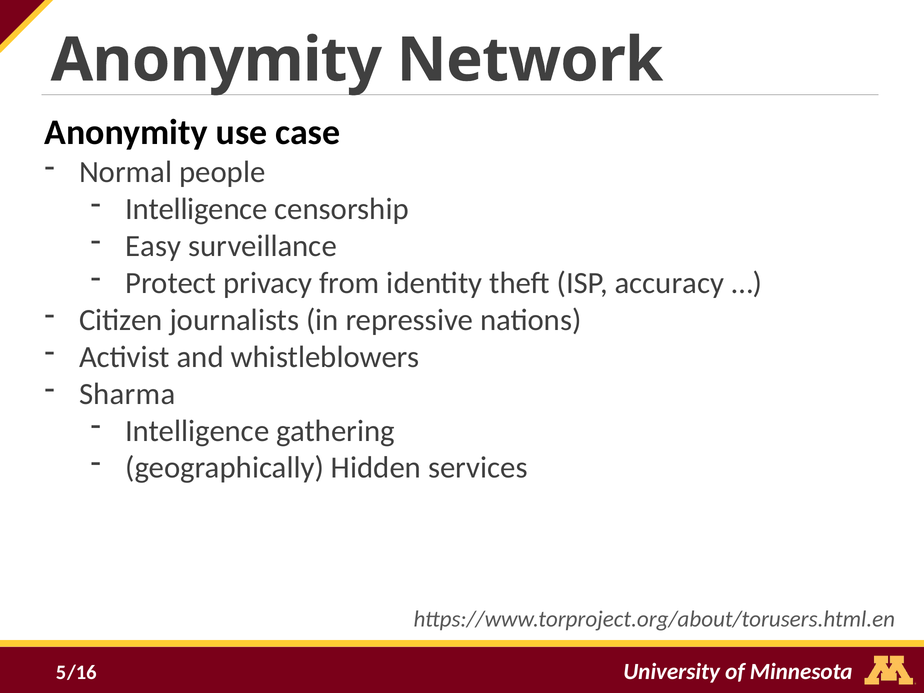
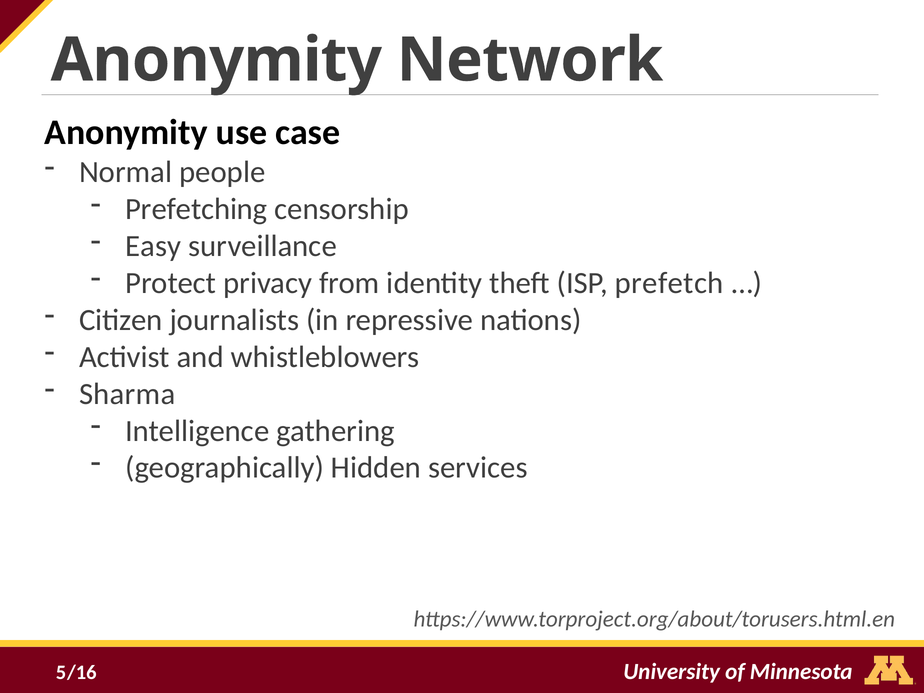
Intelligence at (196, 209): Intelligence -> Prefetching
accuracy: accuracy -> prefetch
